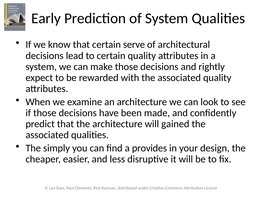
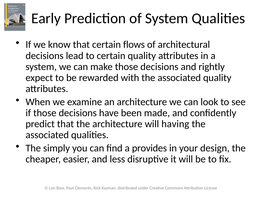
serve: serve -> flows
gained: gained -> having
